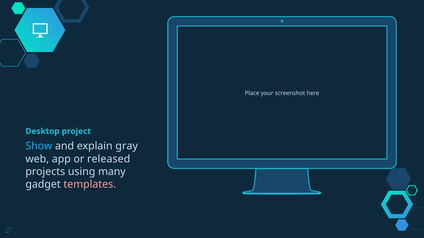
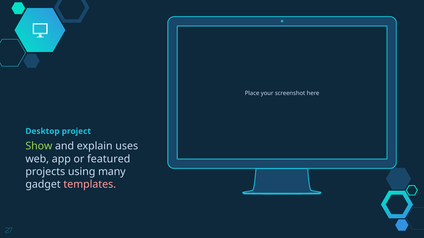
Show colour: light blue -> light green
gray: gray -> uses
released: released -> featured
